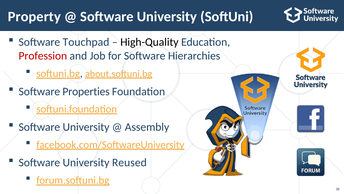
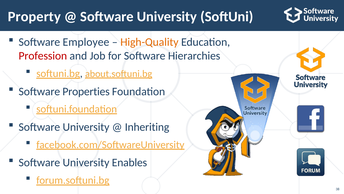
Touchpad: Touchpad -> Employee
High-Quality colour: black -> orange
Assembly: Assembly -> Inheriting
Reused: Reused -> Enables
